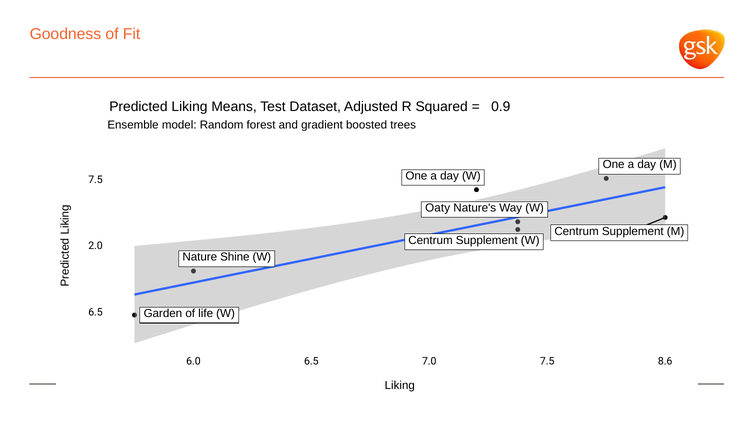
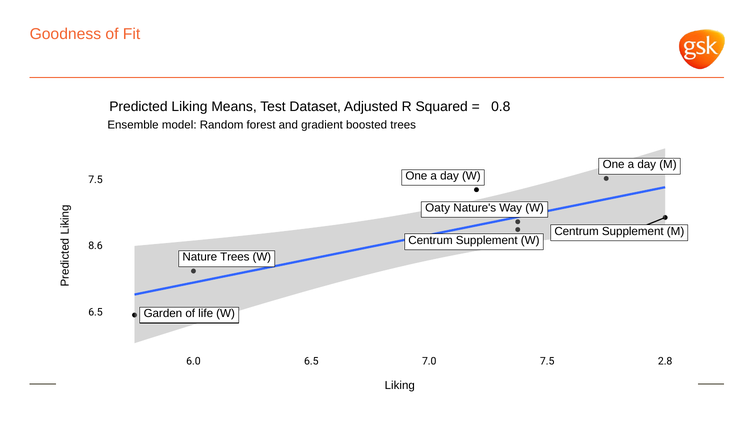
0.9: 0.9 -> 0.8
2.0: 2.0 -> 8.6
Nature Shine: Shine -> Trees
8.6: 8.6 -> 2.8
